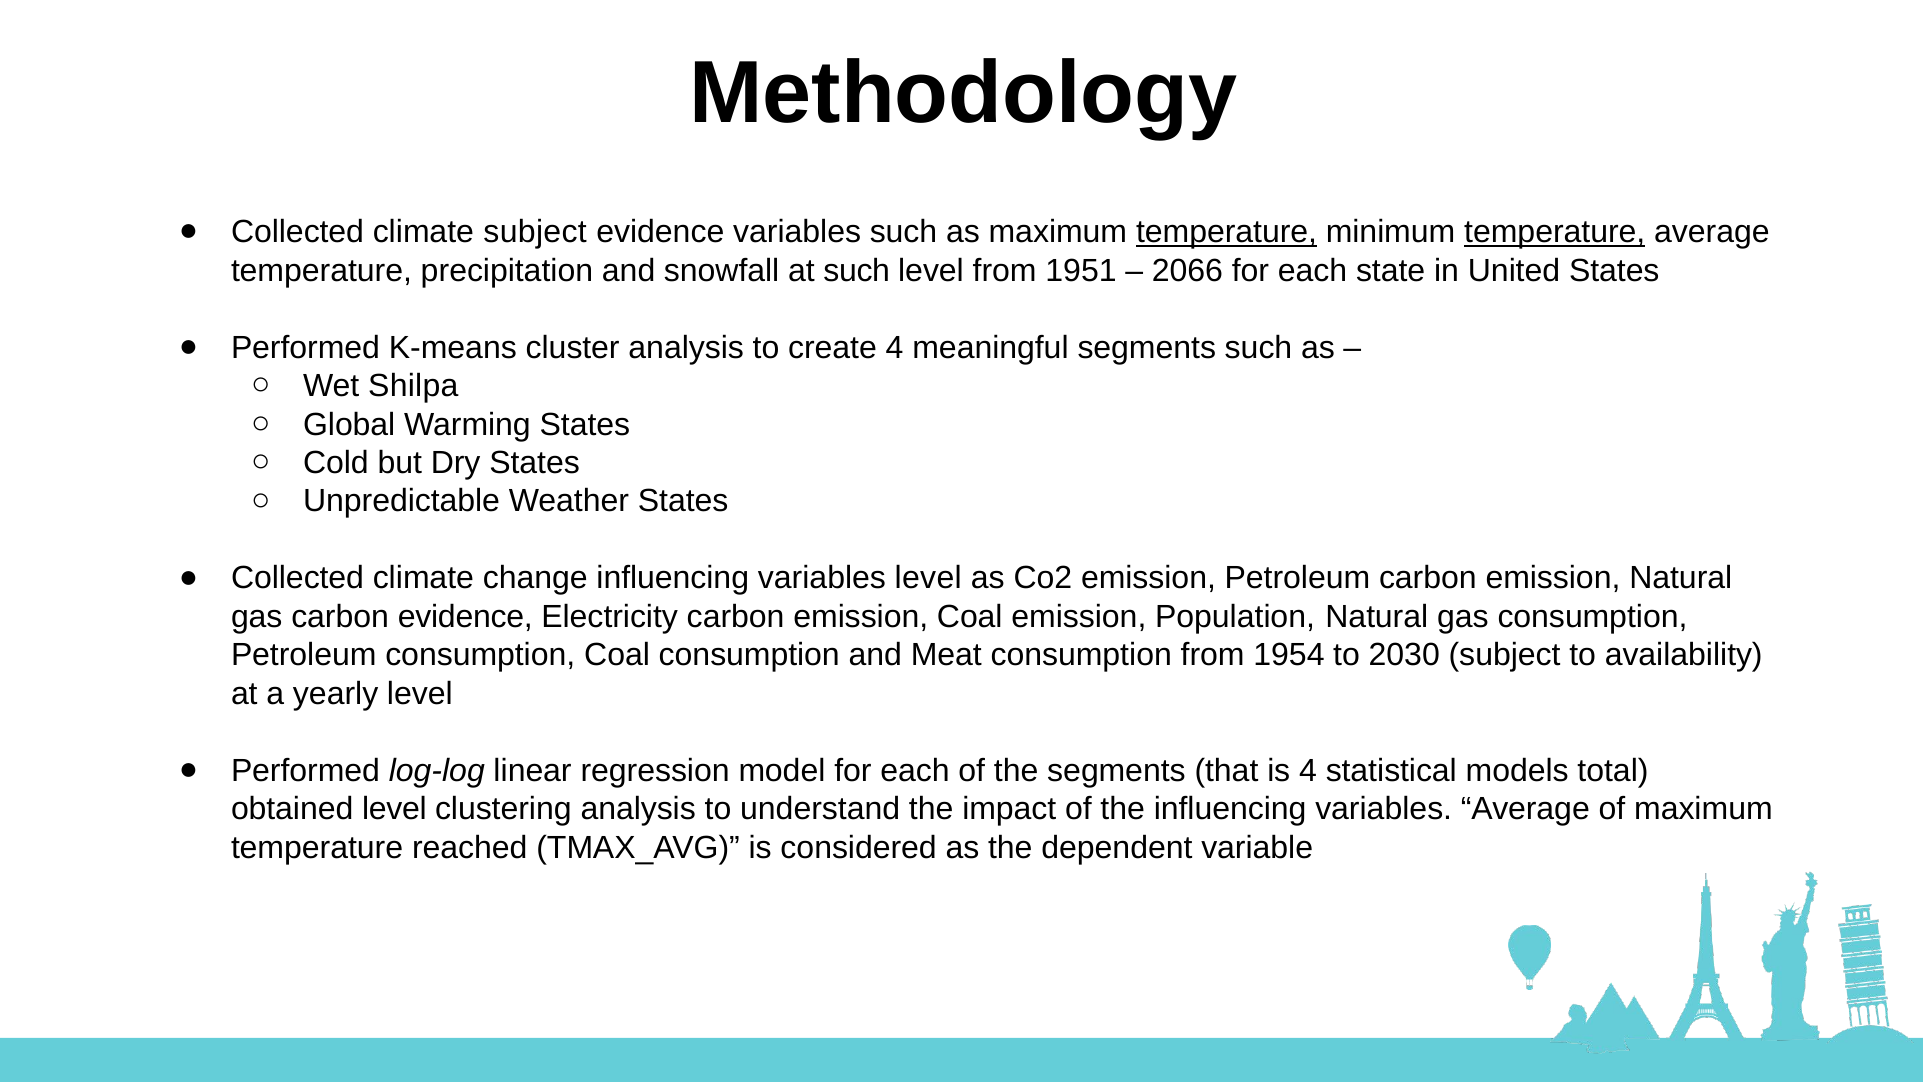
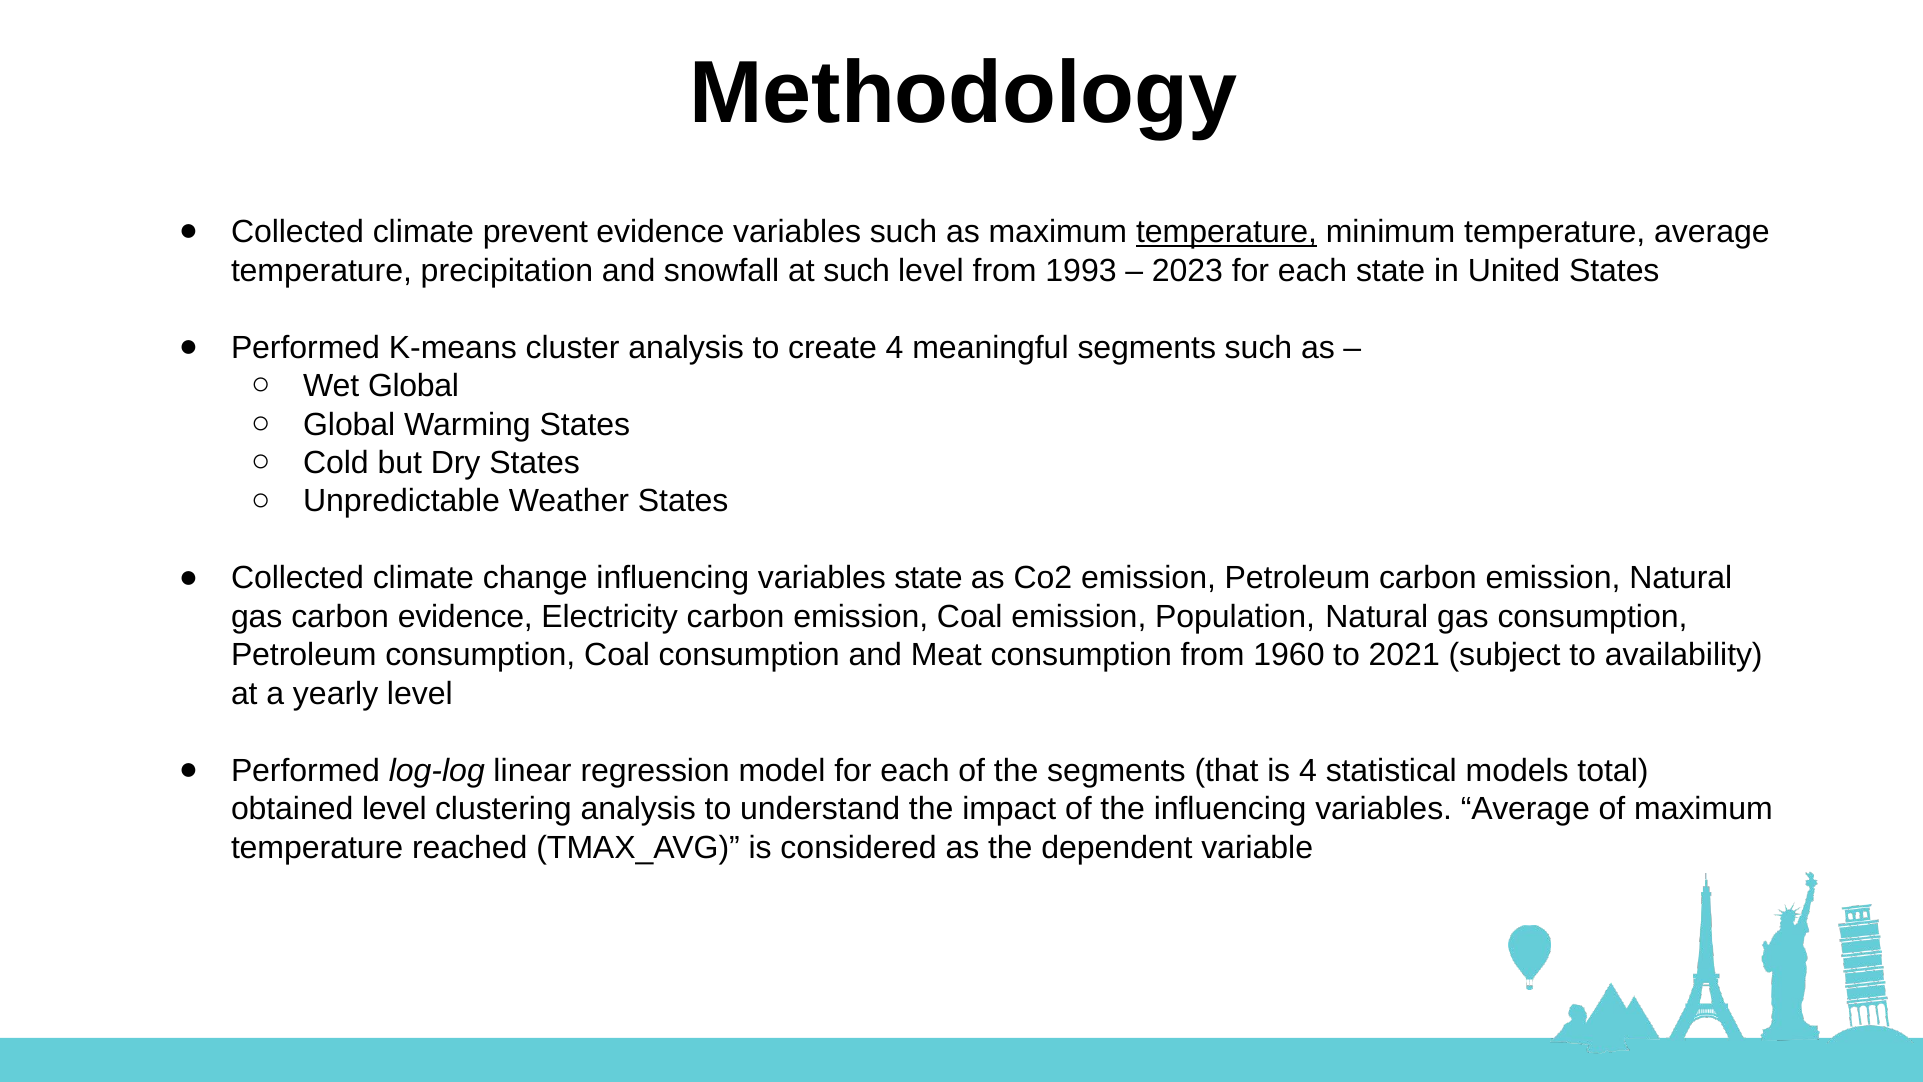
climate subject: subject -> prevent
temperature at (1555, 232) underline: present -> none
1951: 1951 -> 1993
2066: 2066 -> 2023
Wet Shilpa: Shilpa -> Global
variables level: level -> state
1954: 1954 -> 1960
2030: 2030 -> 2021
